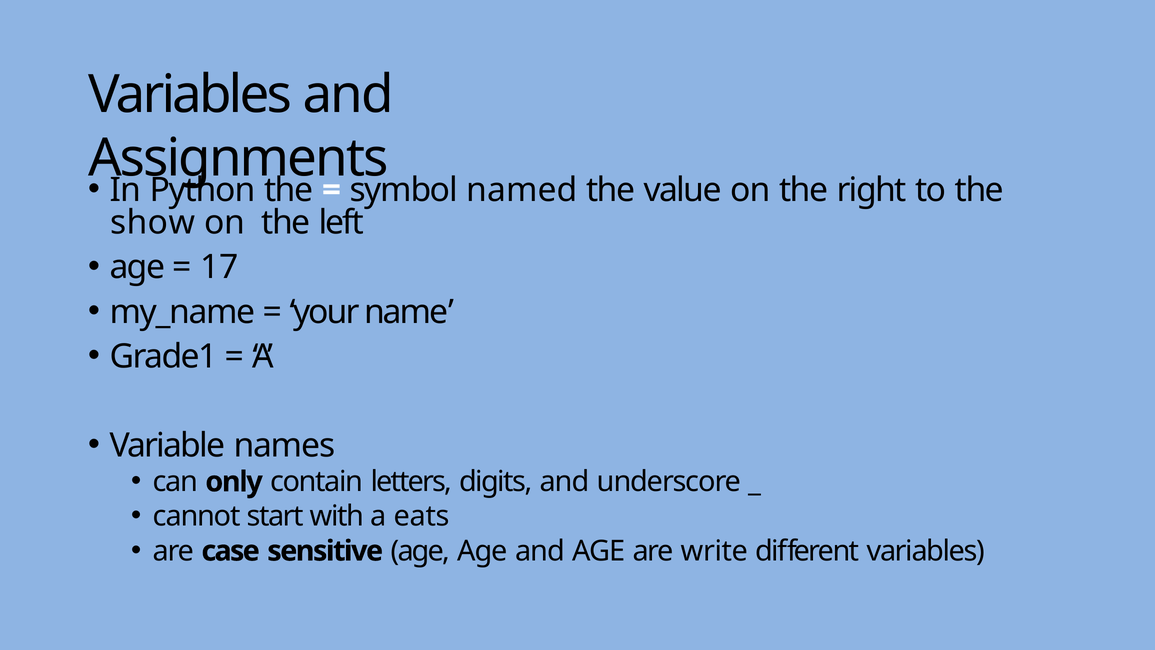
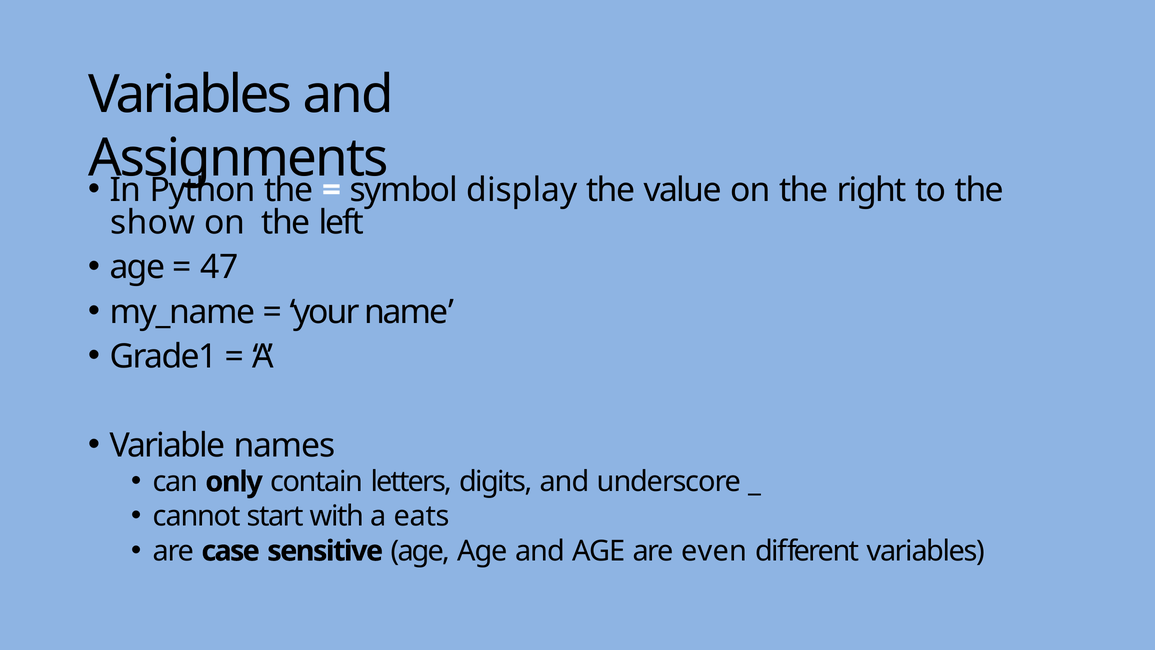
named: named -> display
17: 17 -> 47
write: write -> even
